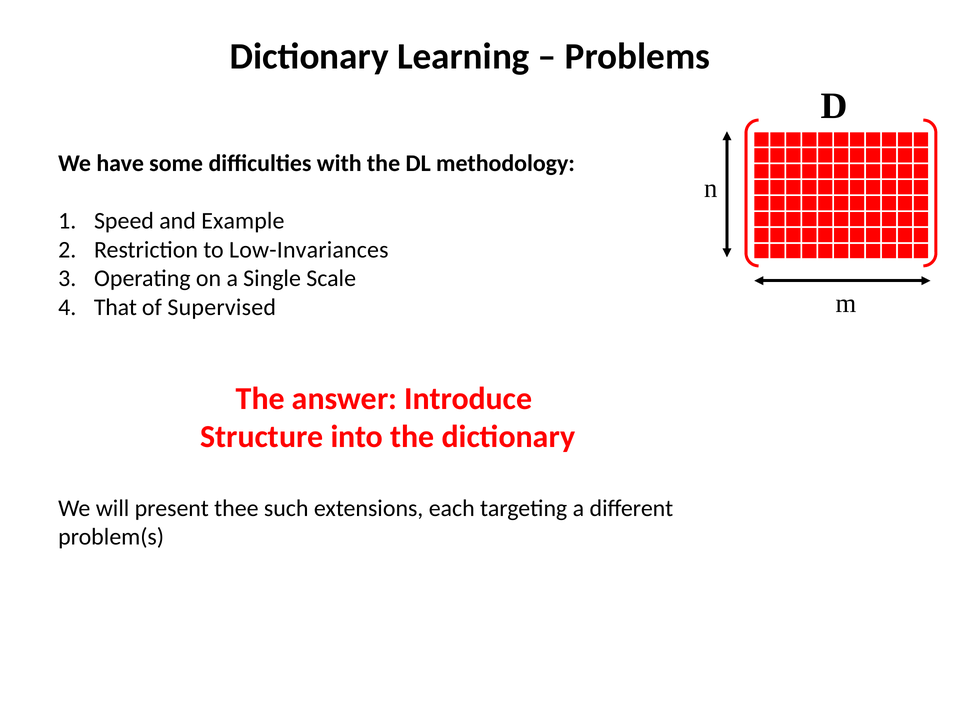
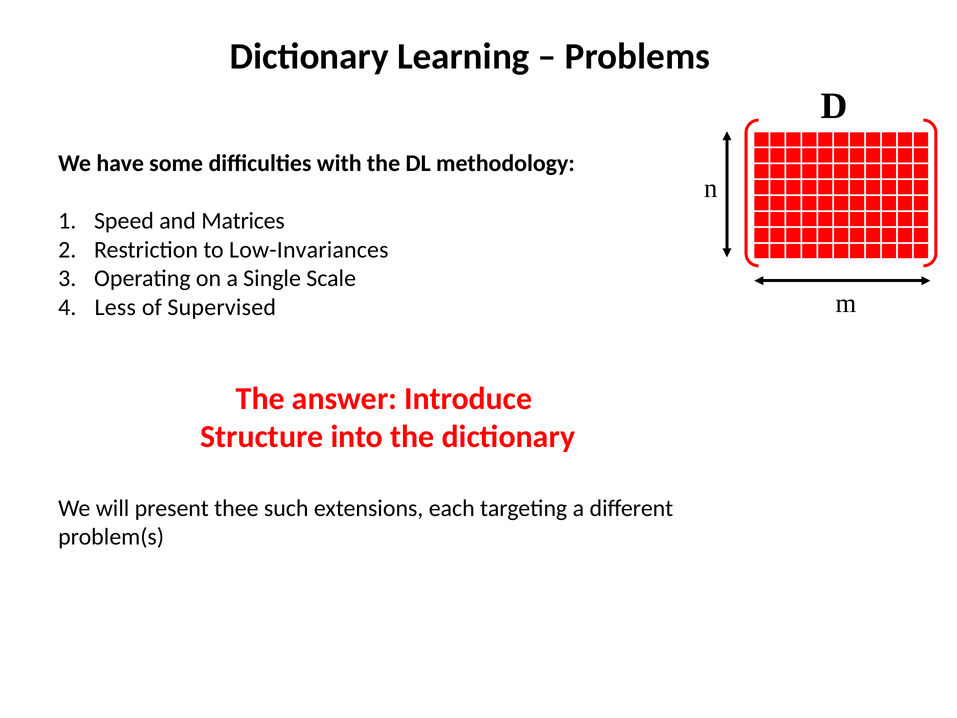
Example: Example -> Matrices
That: That -> Less
